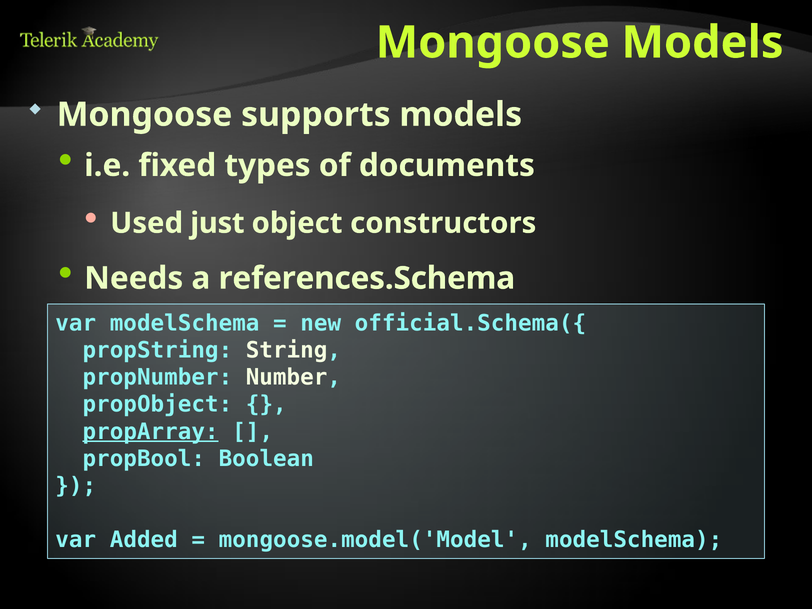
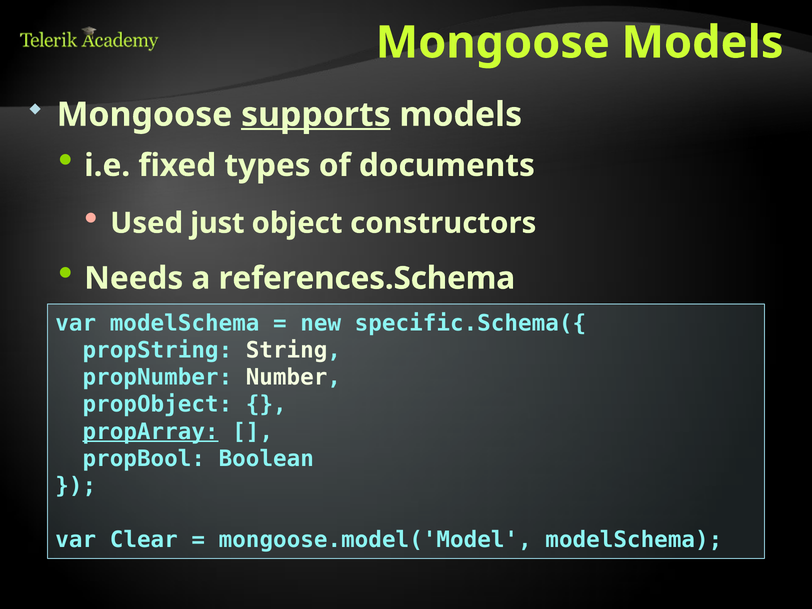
supports underline: none -> present
official.Schema({: official.Schema({ -> specific.Schema({
Added: Added -> Clear
